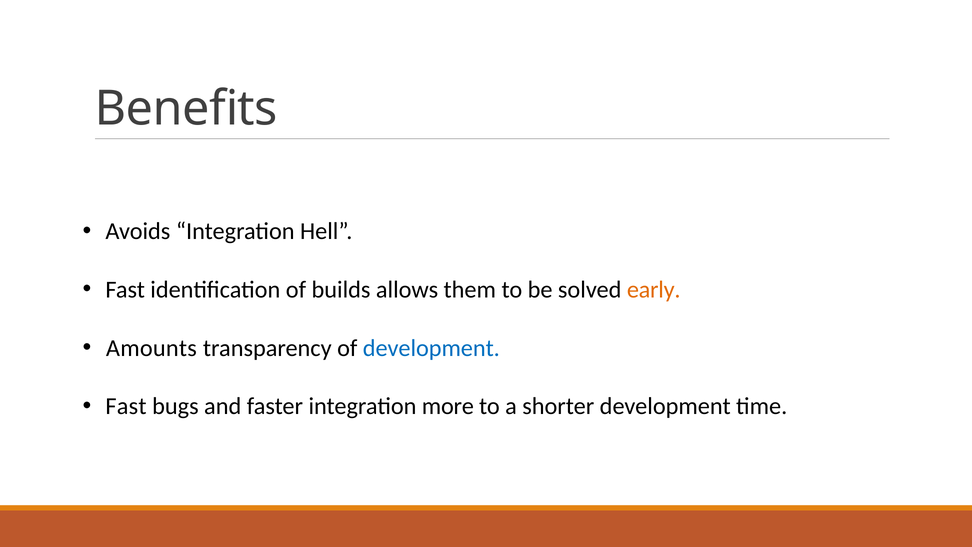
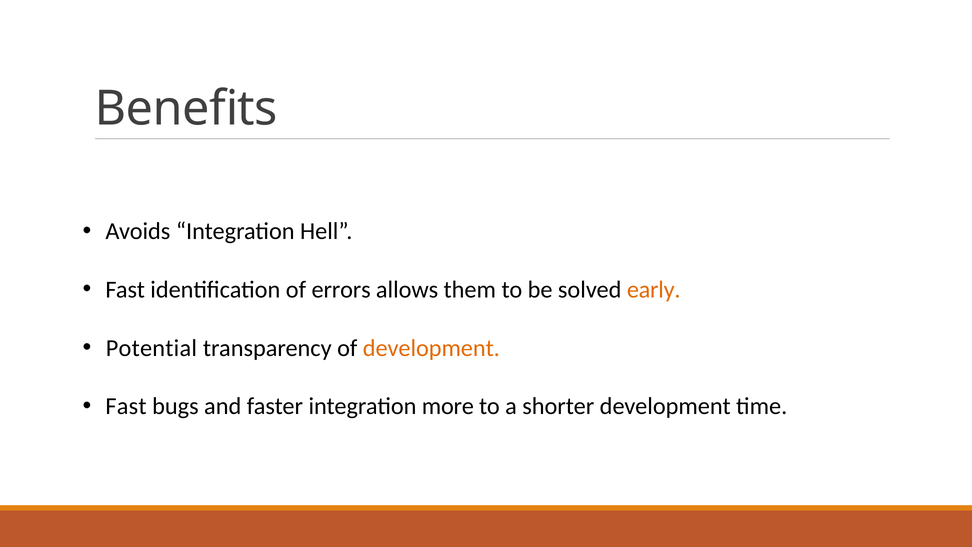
builds: builds -> errors
Amounts: Amounts -> Potential
development at (431, 348) colour: blue -> orange
